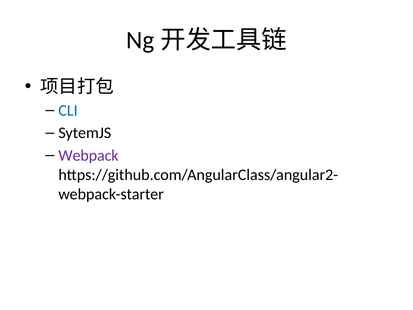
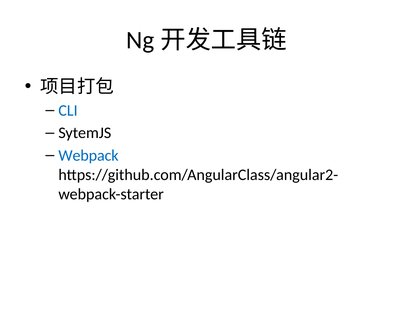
Webpack colour: purple -> blue
